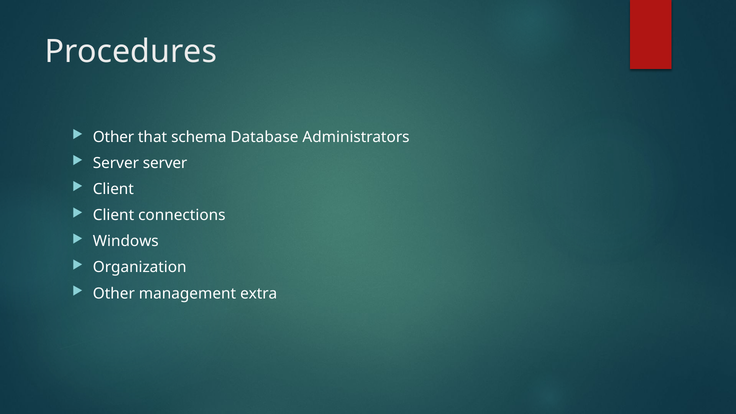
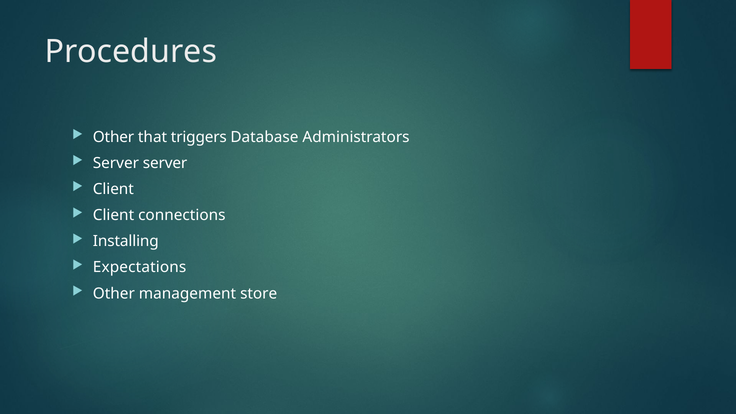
schema: schema -> triggers
Windows: Windows -> Installing
Organization: Organization -> Expectations
extra: extra -> store
